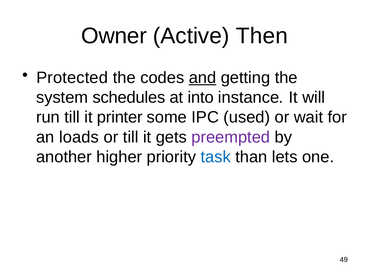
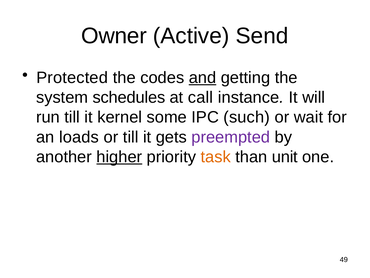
Then: Then -> Send
into: into -> call
printer: printer -> kernel
used: used -> such
higher underline: none -> present
task colour: blue -> orange
lets: lets -> unit
